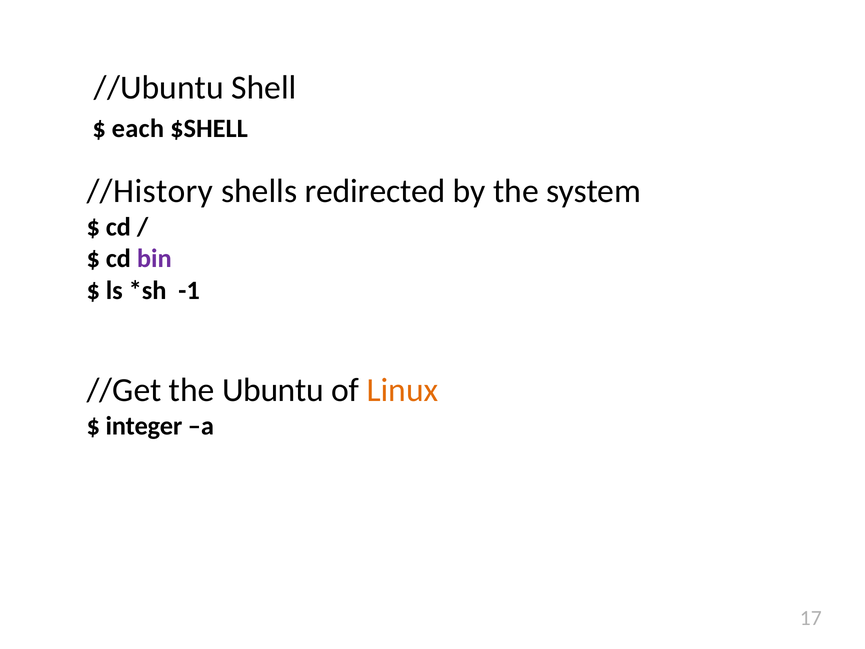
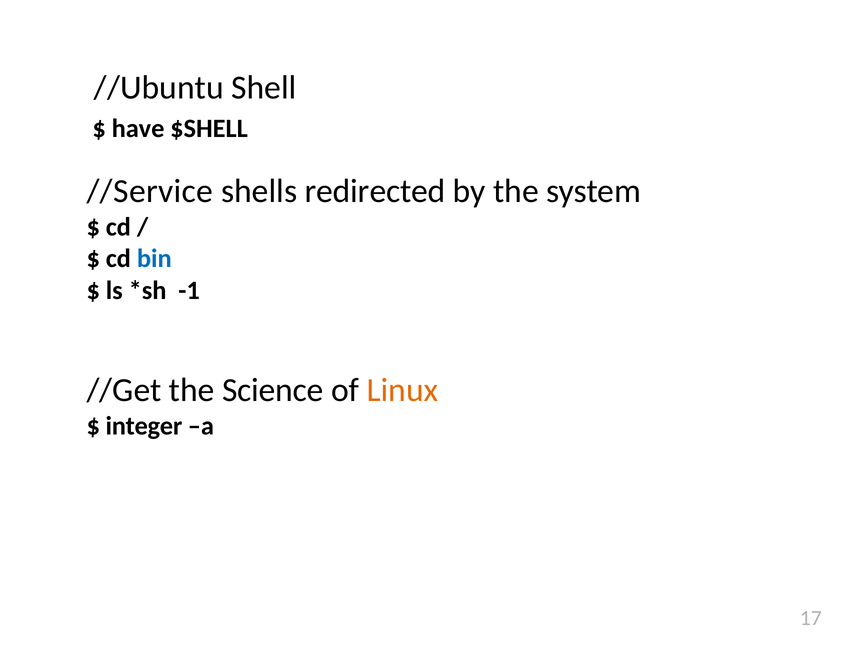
each: each -> have
//History: //History -> //Service
bin colour: purple -> blue
Ubuntu: Ubuntu -> Science
